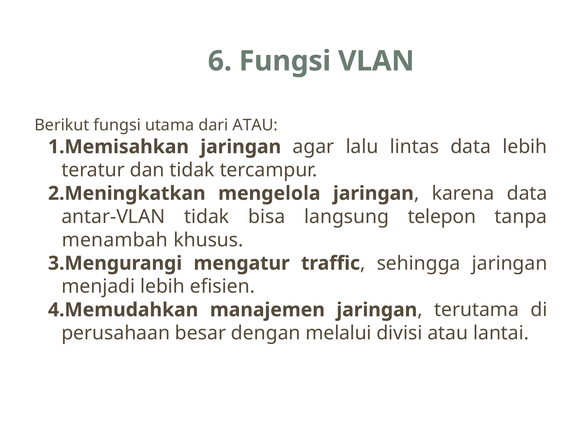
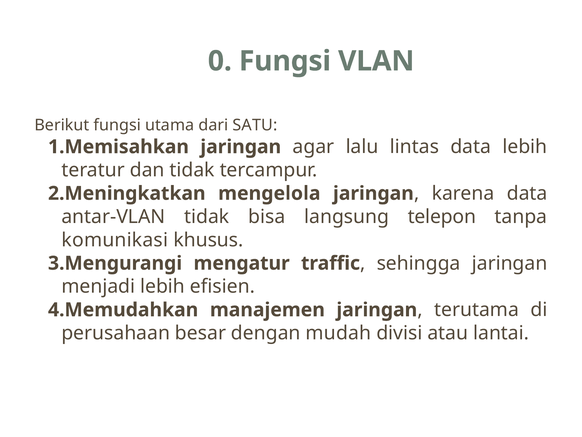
6: 6 -> 0
dari ATAU: ATAU -> SATU
menambah: menambah -> komunikasi
melalui: melalui -> mudah
